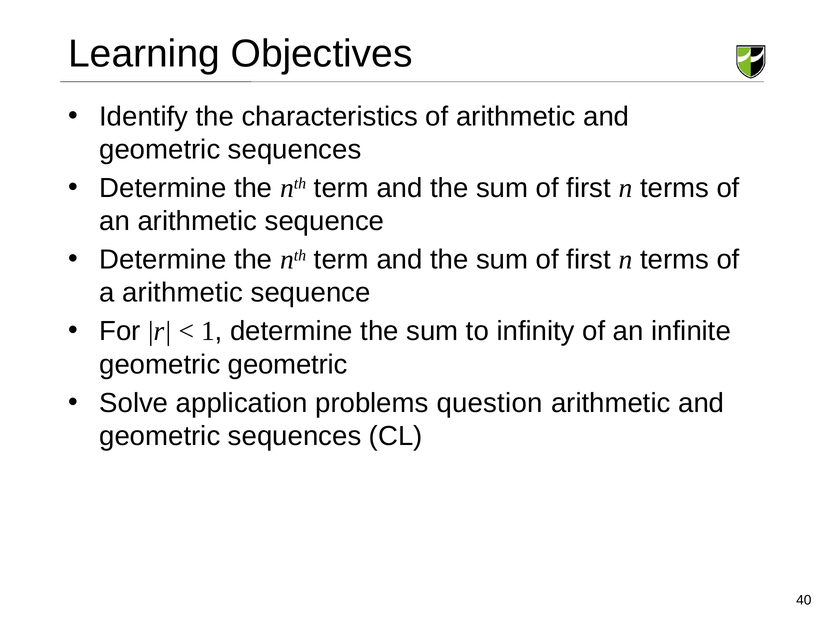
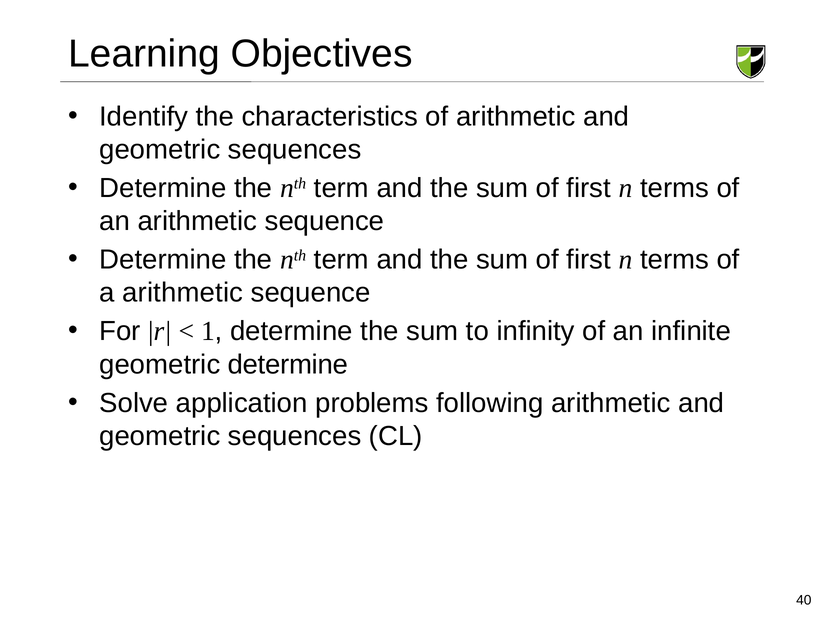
geometric geometric: geometric -> determine
question: question -> following
